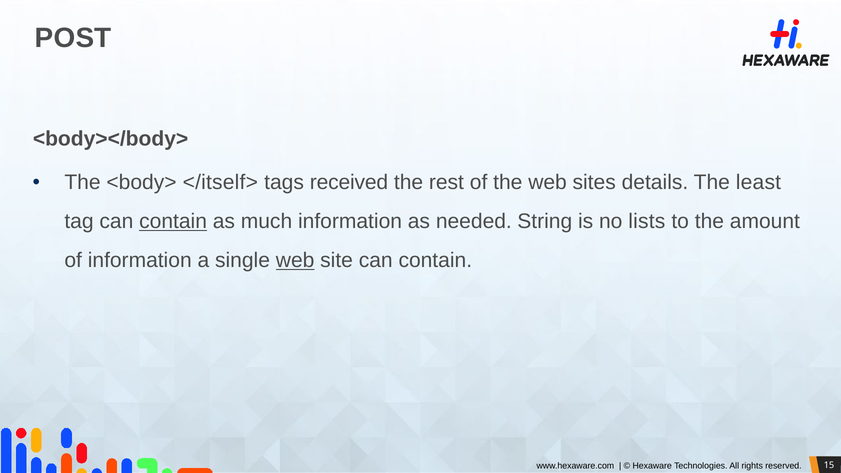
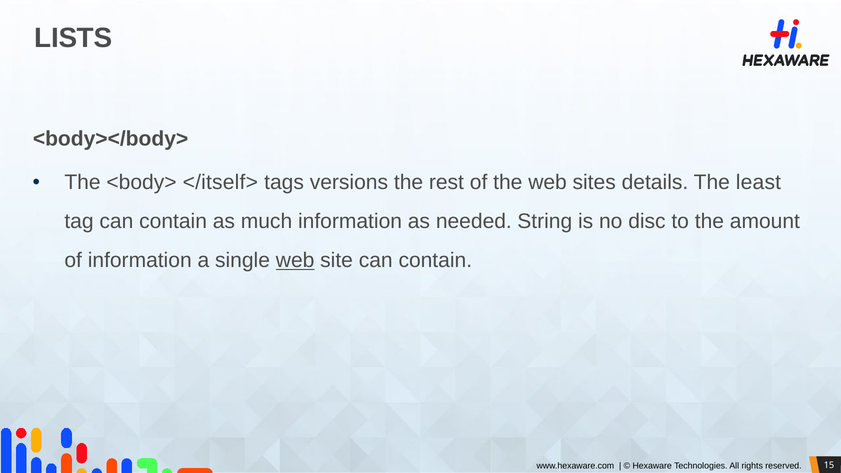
POST: POST -> LISTS
received: received -> versions
contain at (173, 221) underline: present -> none
lists: lists -> disc
